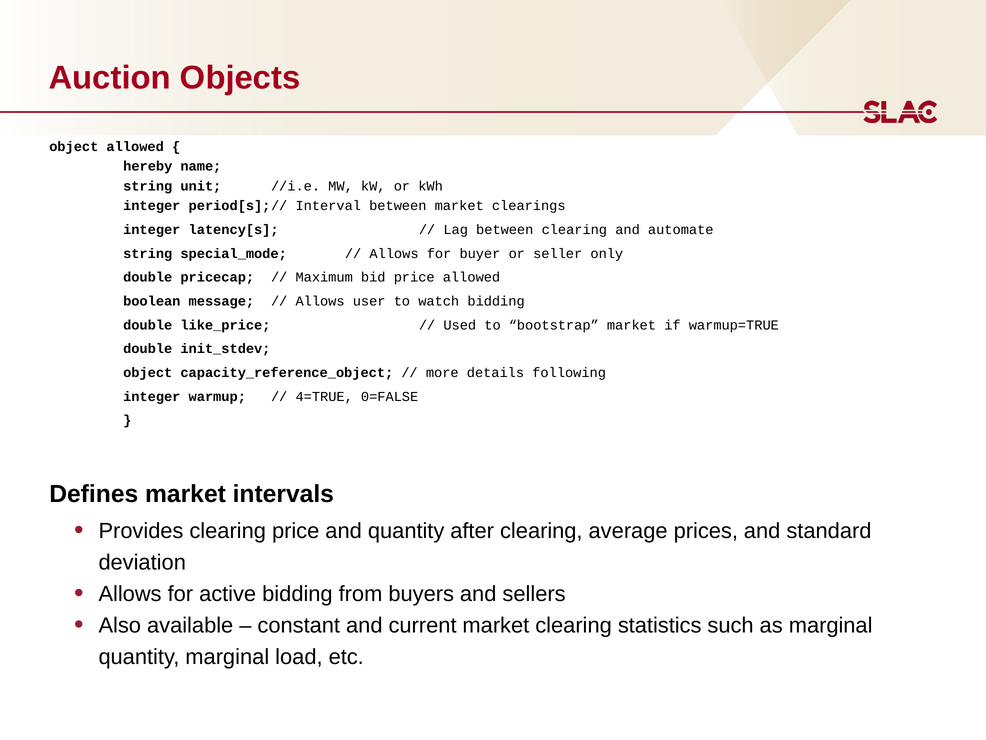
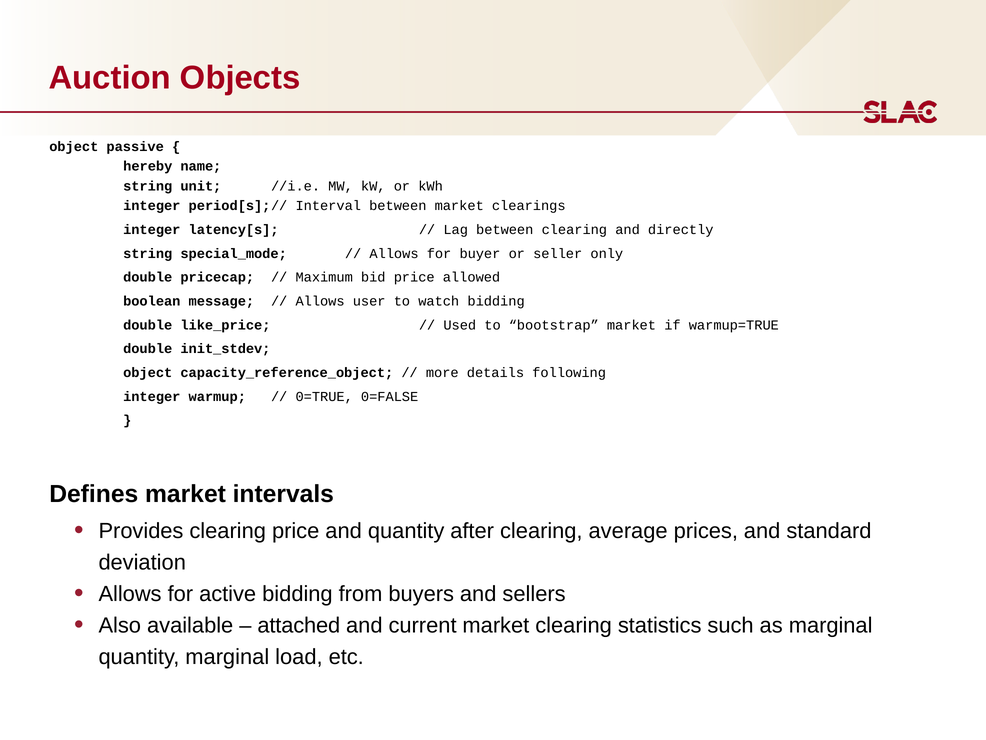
object allowed: allowed -> passive
automate: automate -> directly
4=TRUE: 4=TRUE -> 0=TRUE
constant: constant -> attached
